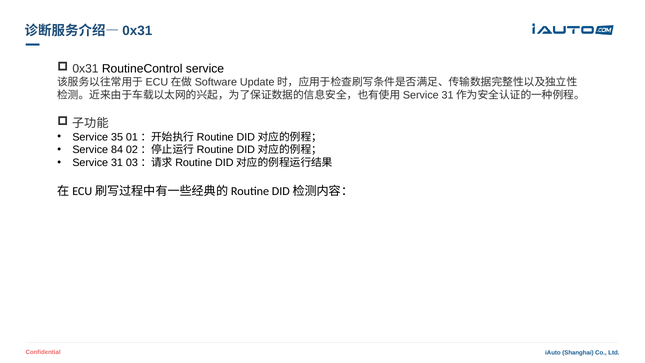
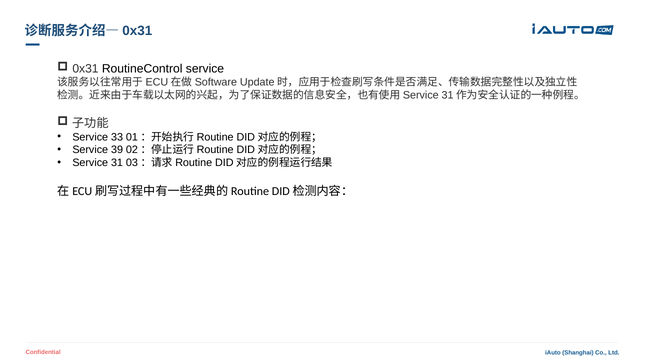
35: 35 -> 33
84: 84 -> 39
